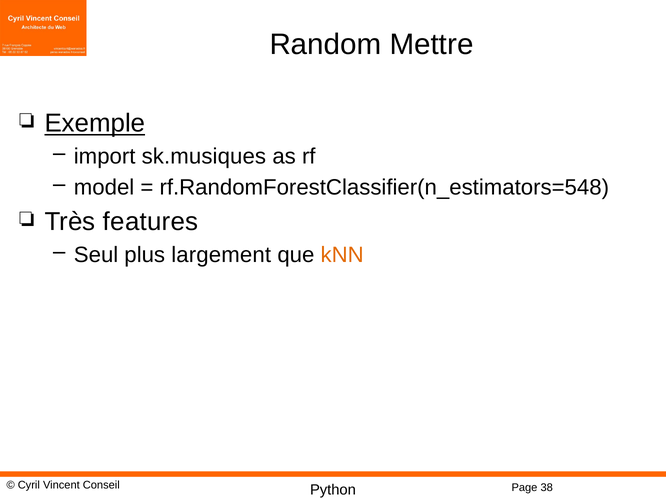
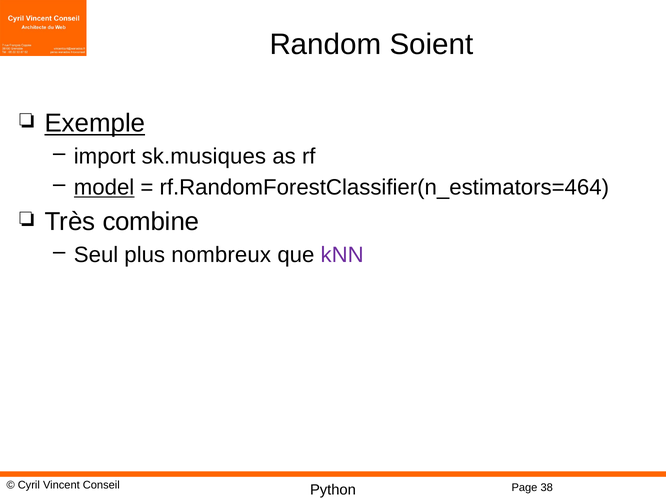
Mettre: Mettre -> Soient
model underline: none -> present
rf.RandomForestClassifier(n_estimators=548: rf.RandomForestClassifier(n_estimators=548 -> rf.RandomForestClassifier(n_estimators=464
features: features -> combine
largement: largement -> nombreux
kNN colour: orange -> purple
